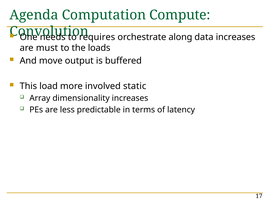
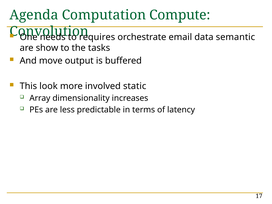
along: along -> email
data increases: increases -> semantic
must: must -> show
loads: loads -> tasks
load: load -> look
